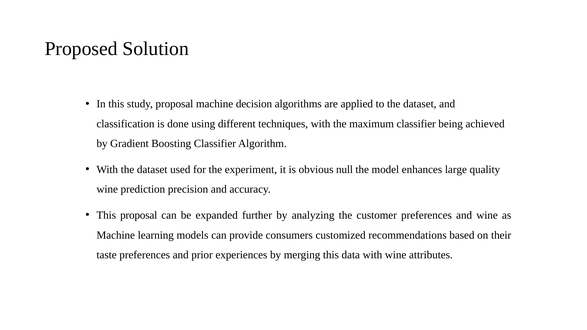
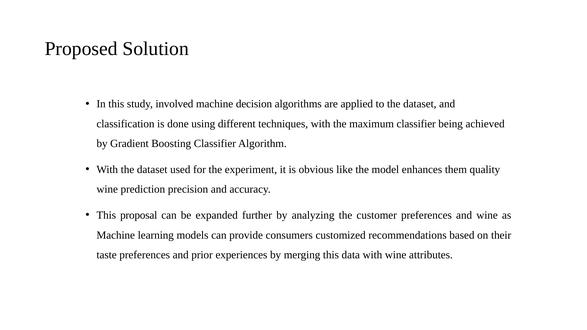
study proposal: proposal -> involved
null: null -> like
large: large -> them
